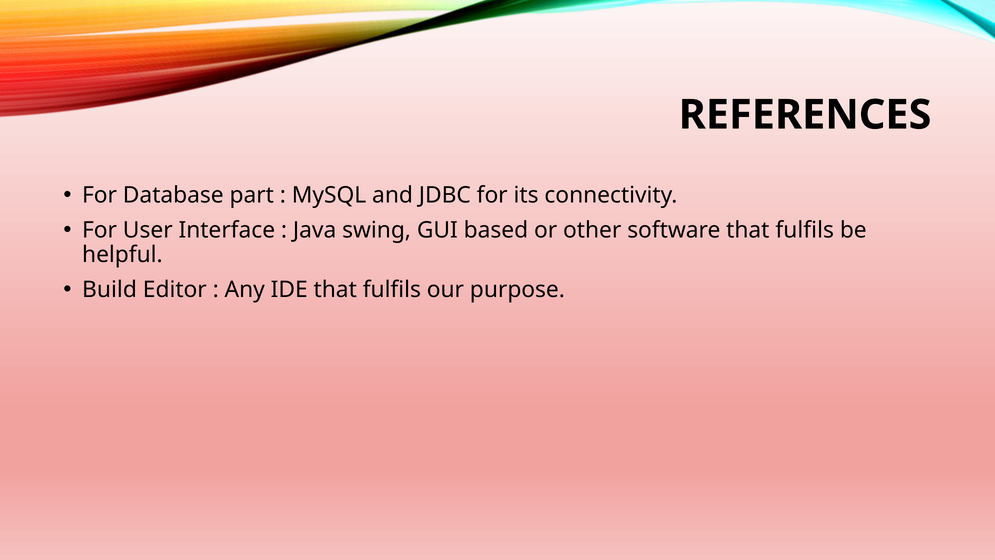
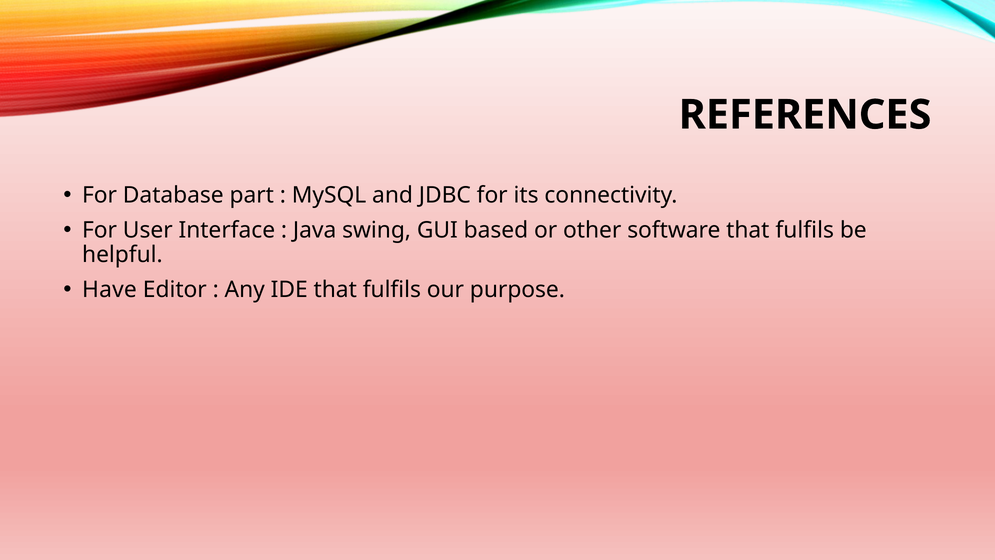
Build: Build -> Have
